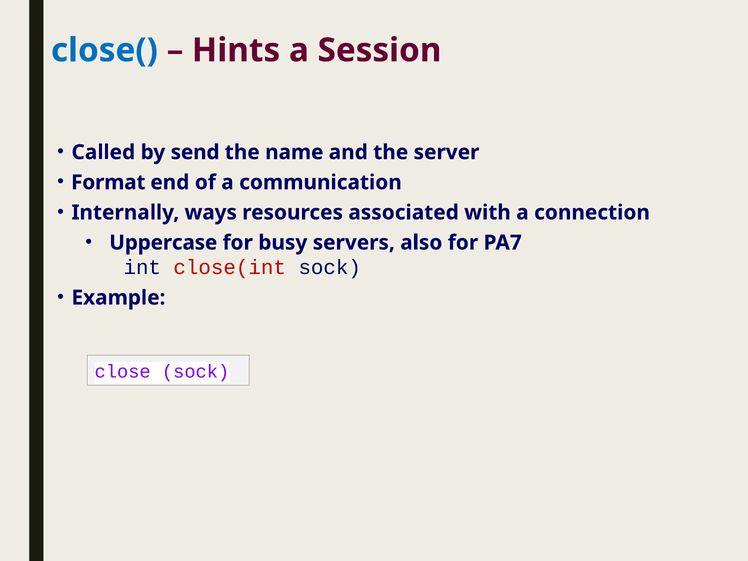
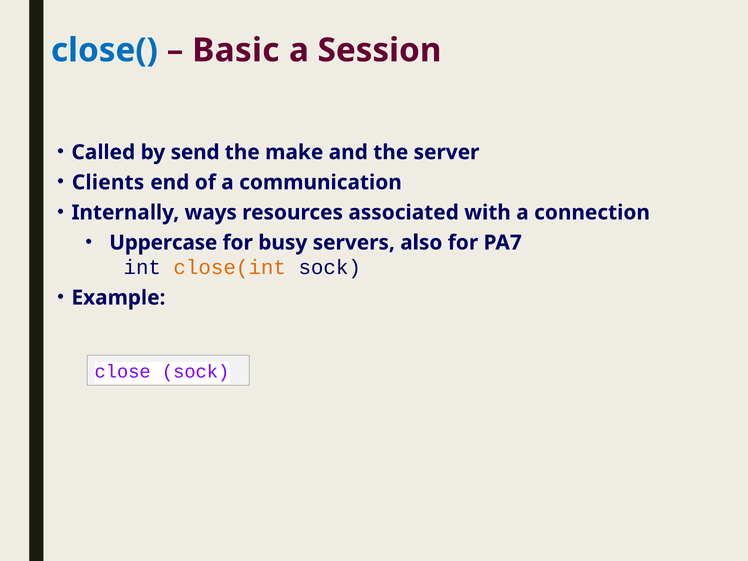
Hints: Hints -> Basic
name: name -> make
Format: Format -> Clients
close(int colour: red -> orange
